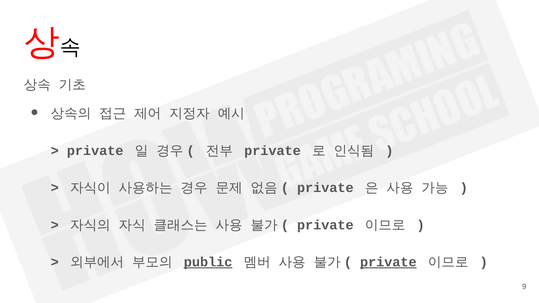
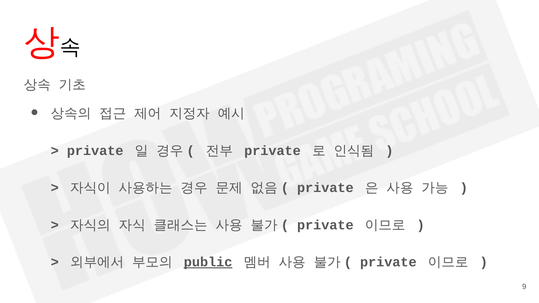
private at (388, 262) underline: present -> none
